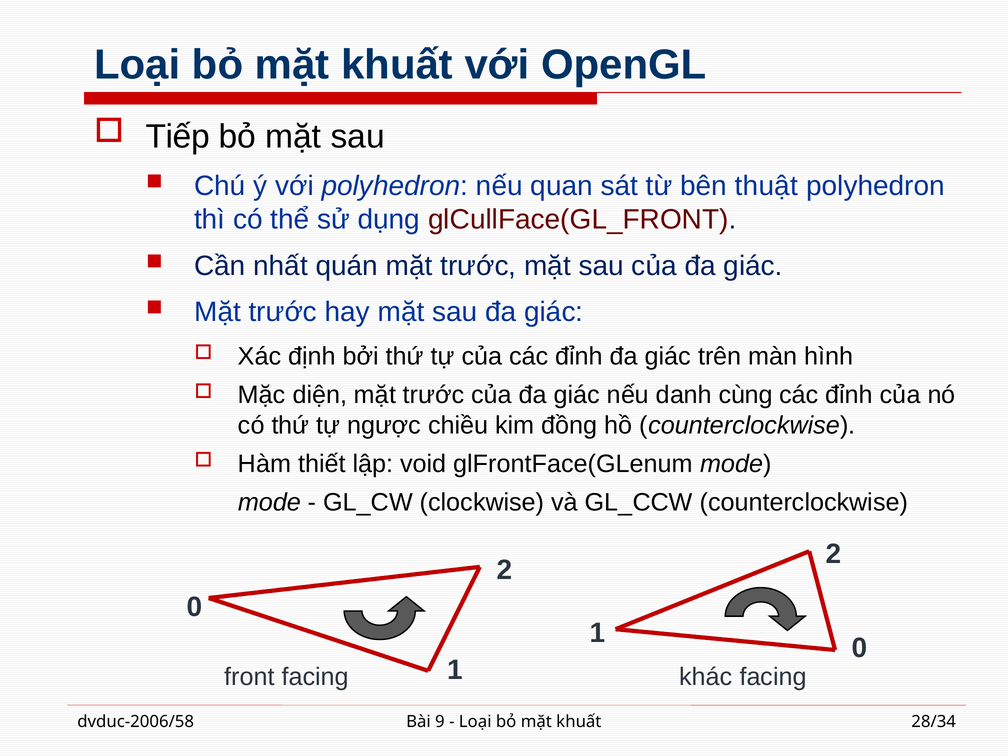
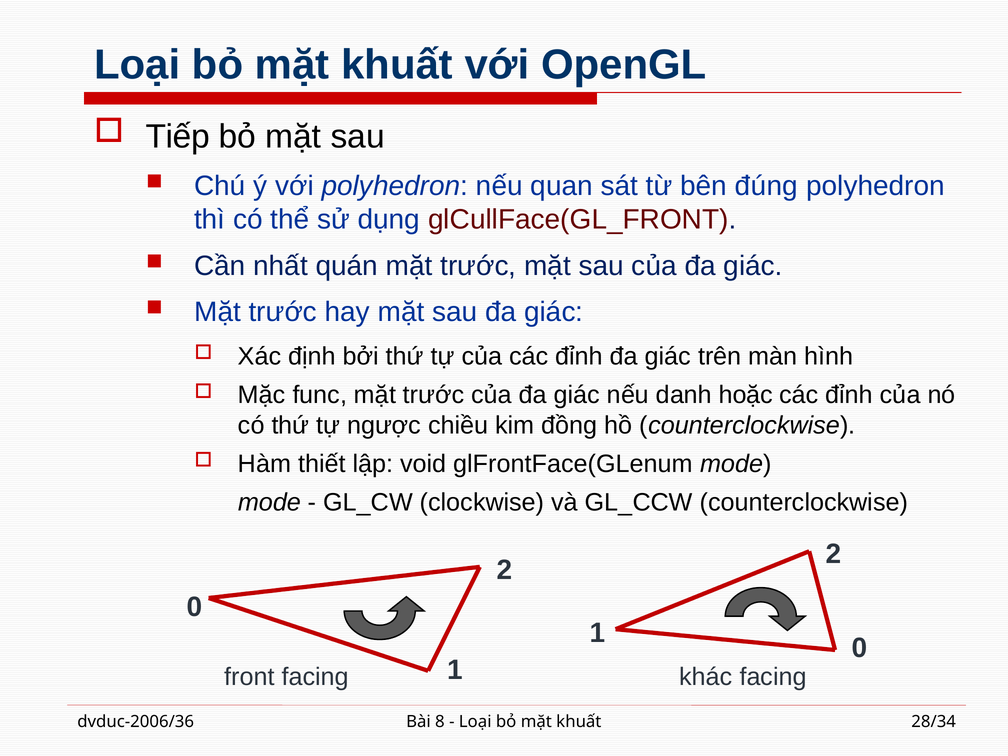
thuật: thuật -> đúng
diện: diện -> func
cùng: cùng -> hoặc
dvduc-2006/58: dvduc-2006/58 -> dvduc-2006/36
9: 9 -> 8
